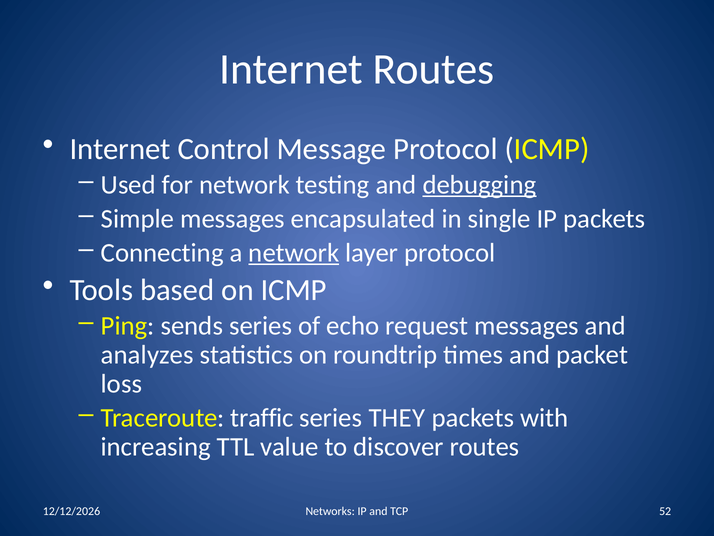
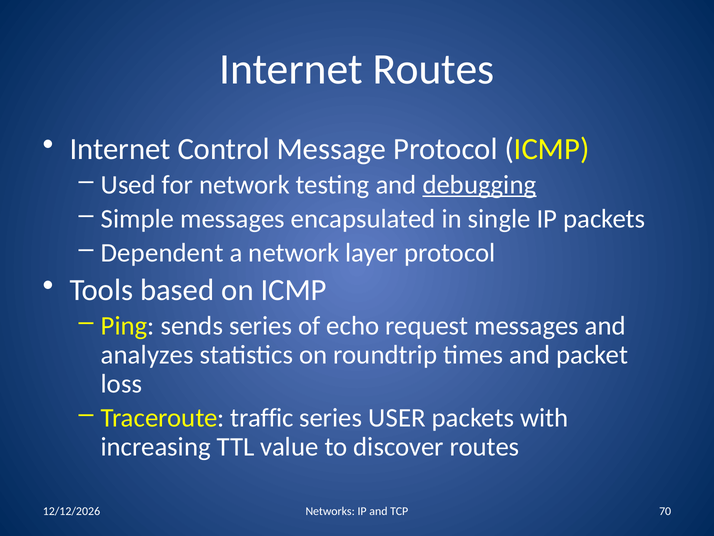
Connecting: Connecting -> Dependent
network at (294, 253) underline: present -> none
THEY: THEY -> USER
52: 52 -> 70
